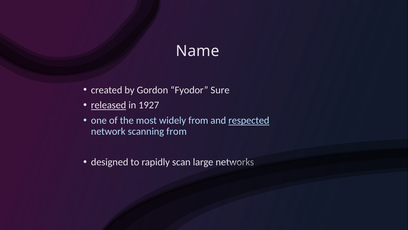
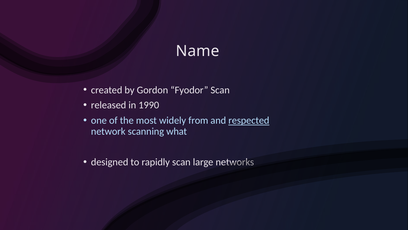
Fyodor Sure: Sure -> Scan
released underline: present -> none
1927: 1927 -> 1990
scanning from: from -> what
